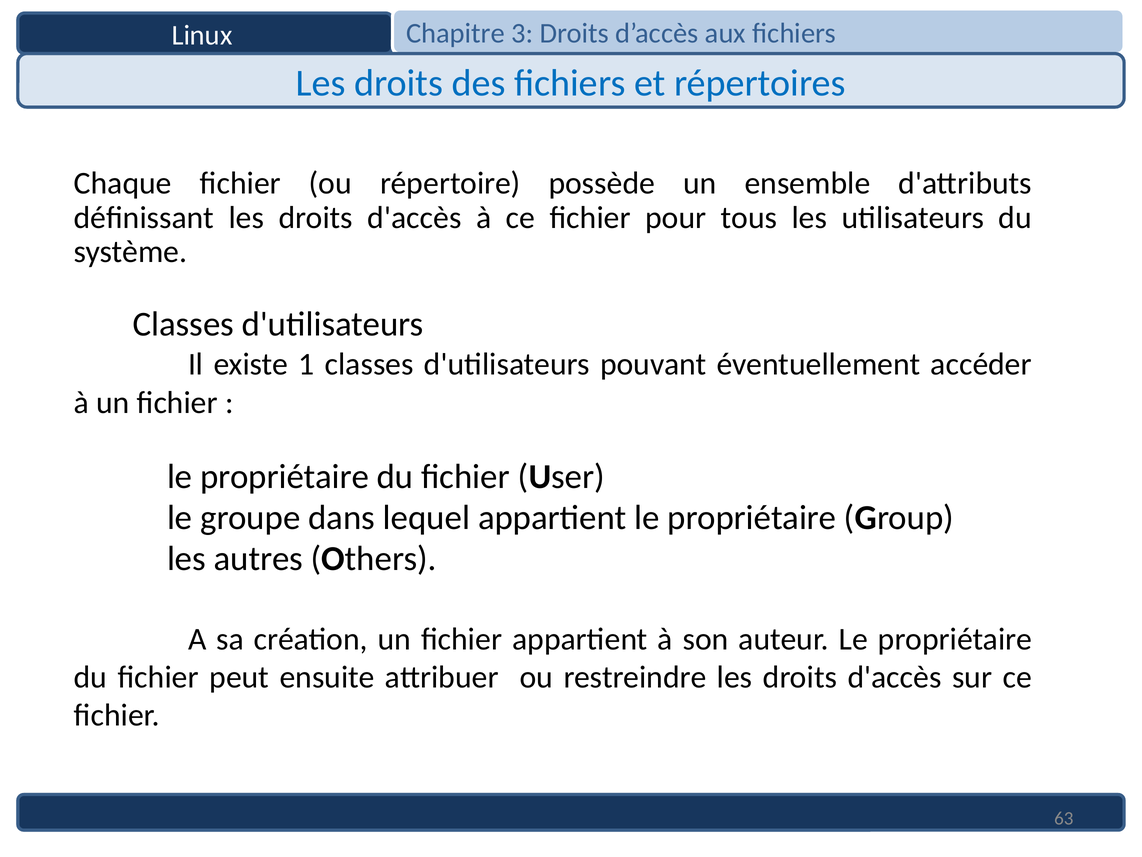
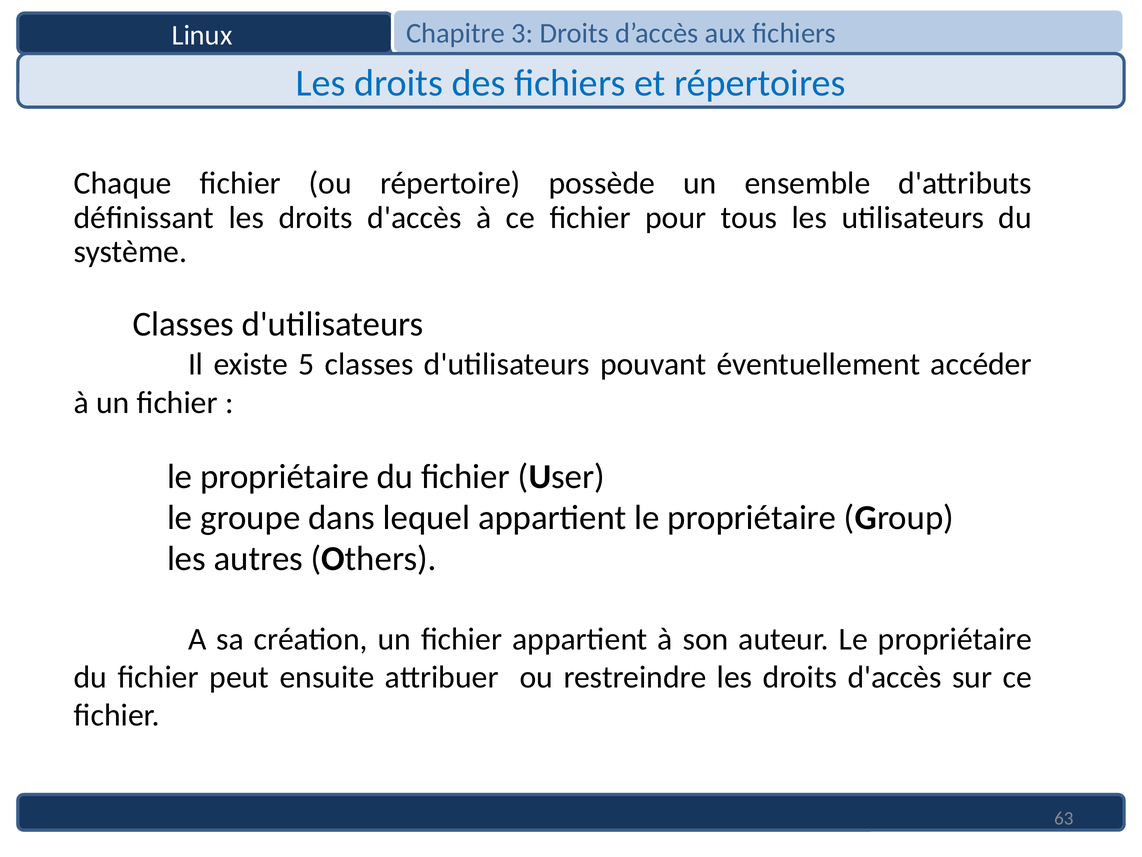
1: 1 -> 5
